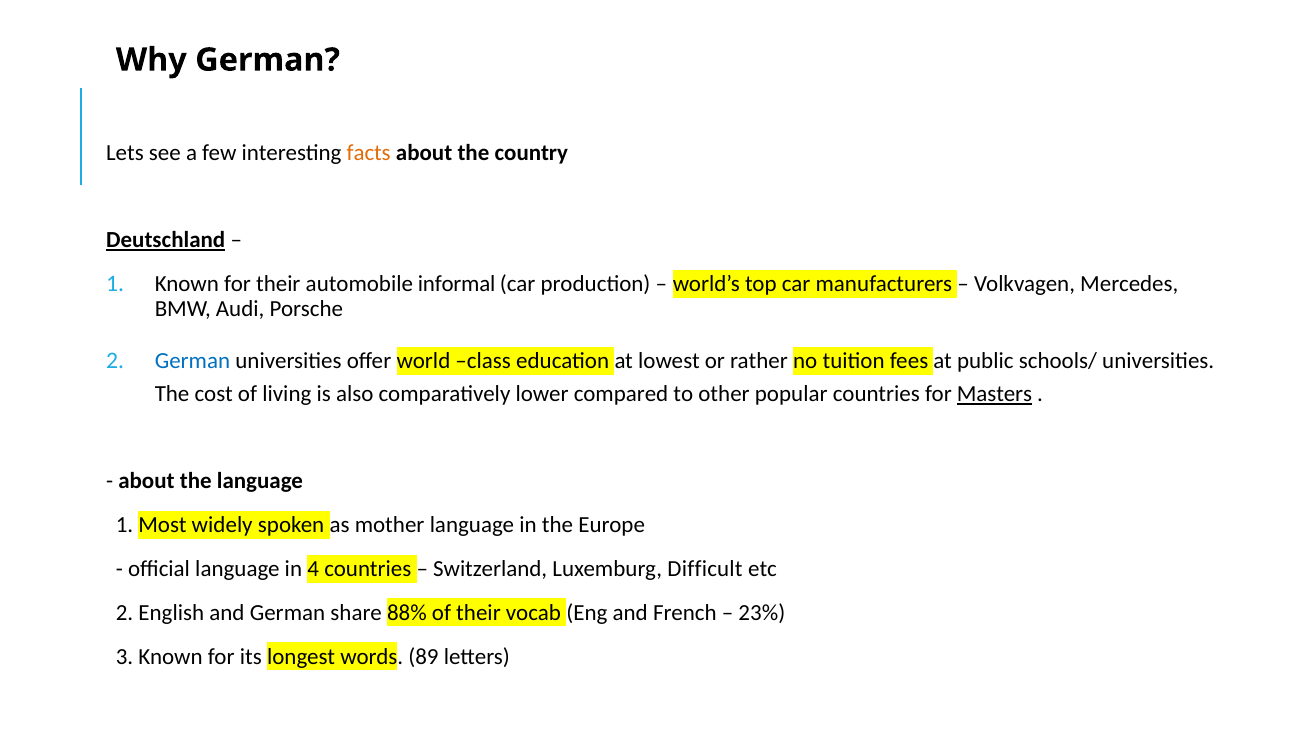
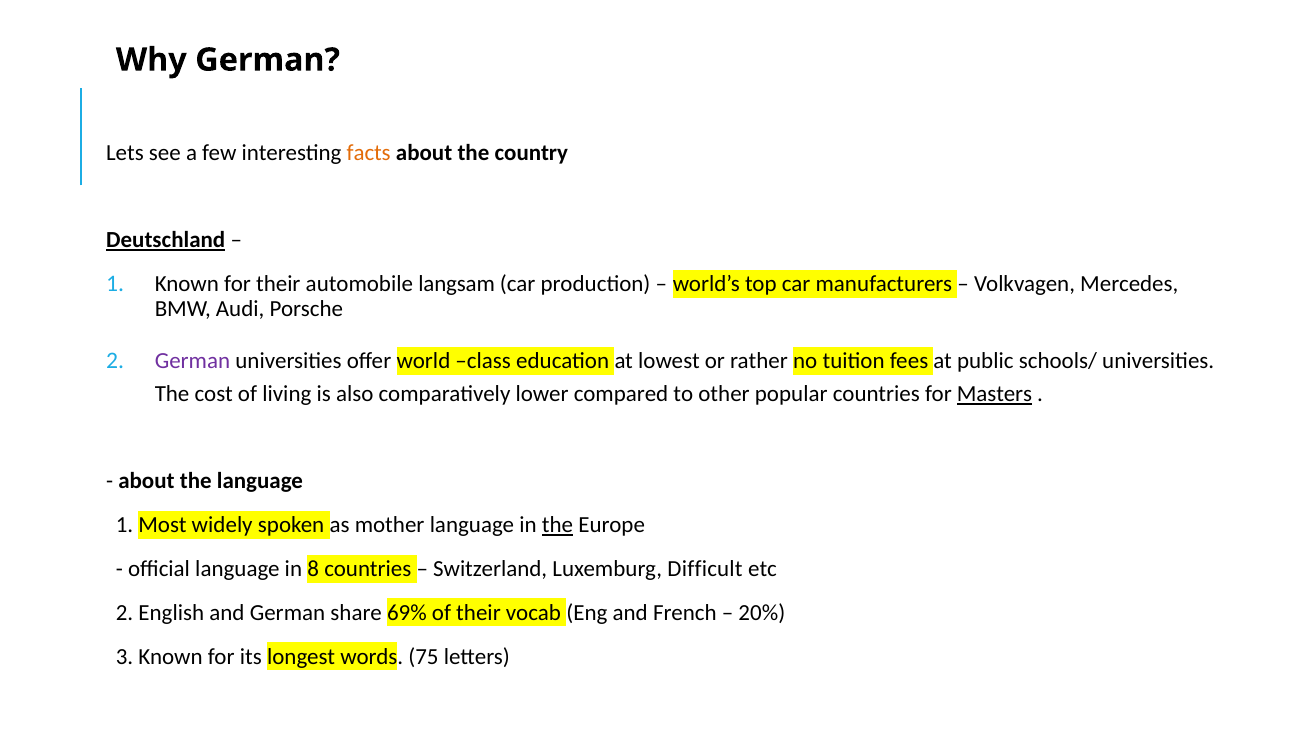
informal: informal -> langsam
German at (192, 361) colour: blue -> purple
the at (557, 525) underline: none -> present
4: 4 -> 8
88%: 88% -> 69%
23%: 23% -> 20%
89: 89 -> 75
